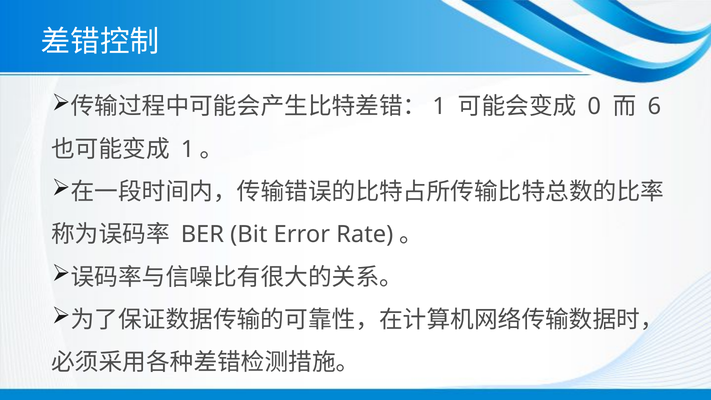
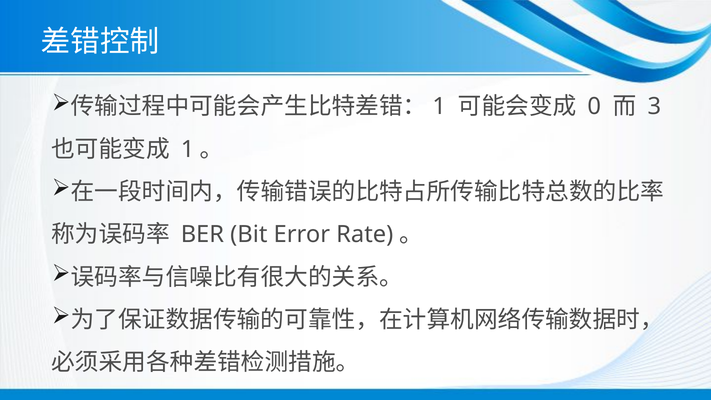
6: 6 -> 3
